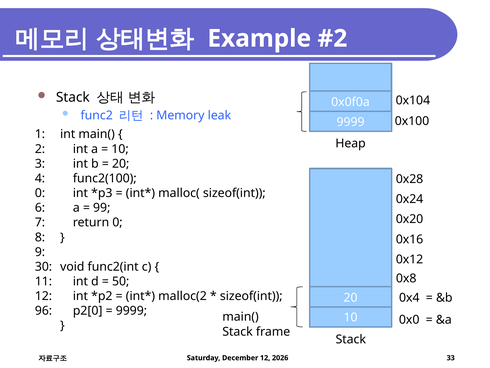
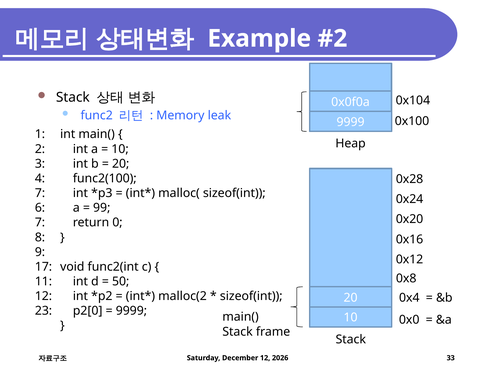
0 at (40, 193): 0 -> 7
30: 30 -> 17
96: 96 -> 23
